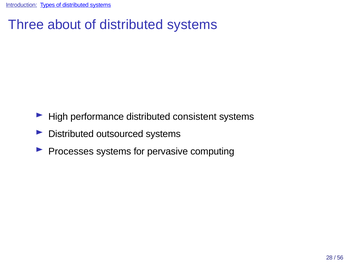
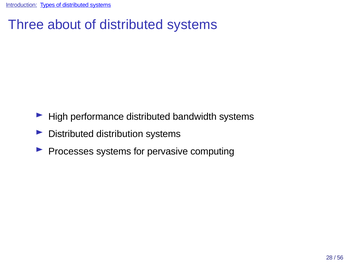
consistent: consistent -> bandwidth
outsourced: outsourced -> distribution
